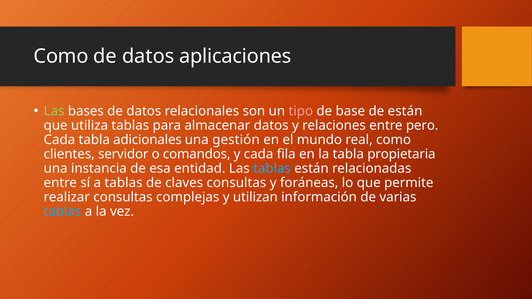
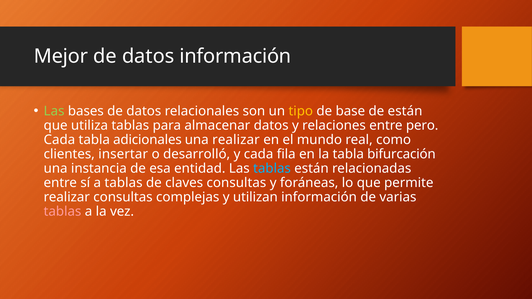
Como at (61, 56): Como -> Mejor
datos aplicaciones: aplicaciones -> información
tipo colour: pink -> yellow
una gestión: gestión -> realizar
servidor: servidor -> insertar
comandos: comandos -> desarrolló
propietaria: propietaria -> bifurcación
tablas at (63, 212) colour: light blue -> pink
